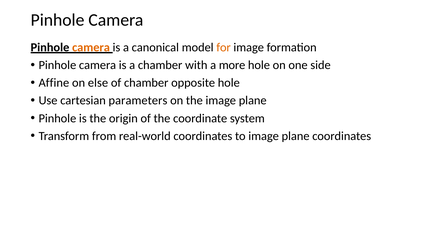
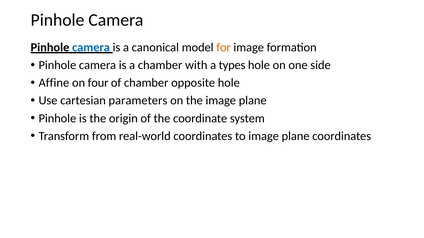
camera at (91, 47) colour: orange -> blue
more: more -> types
else: else -> four
